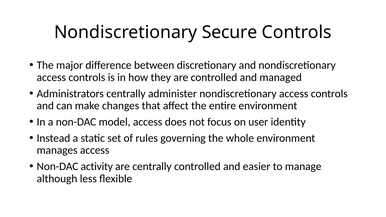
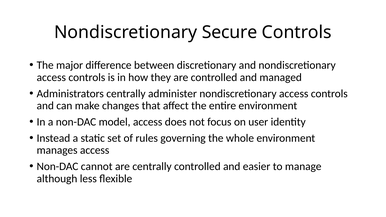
activity: activity -> cannot
